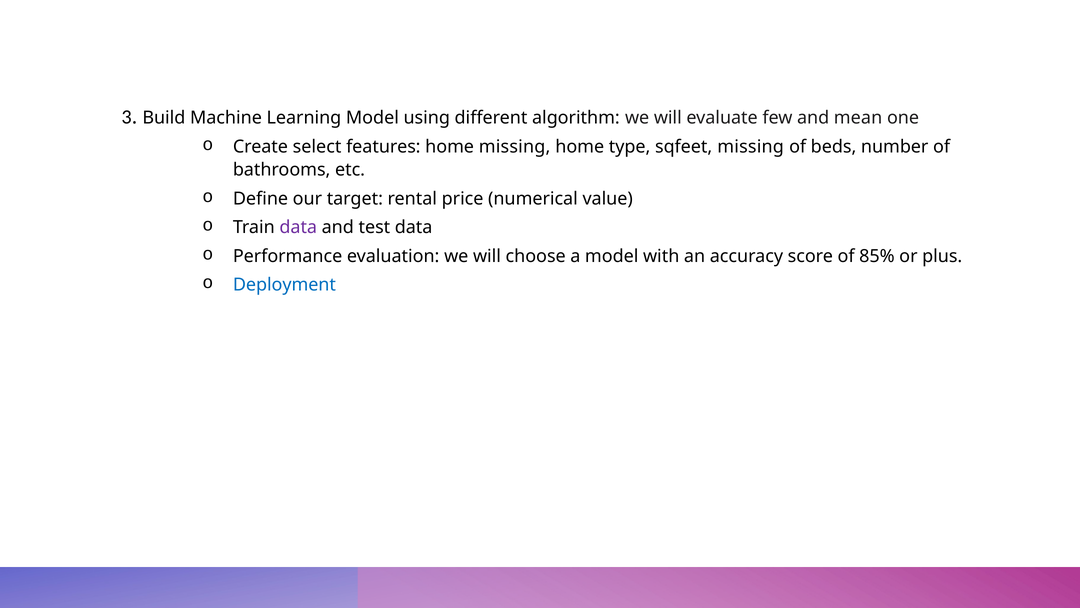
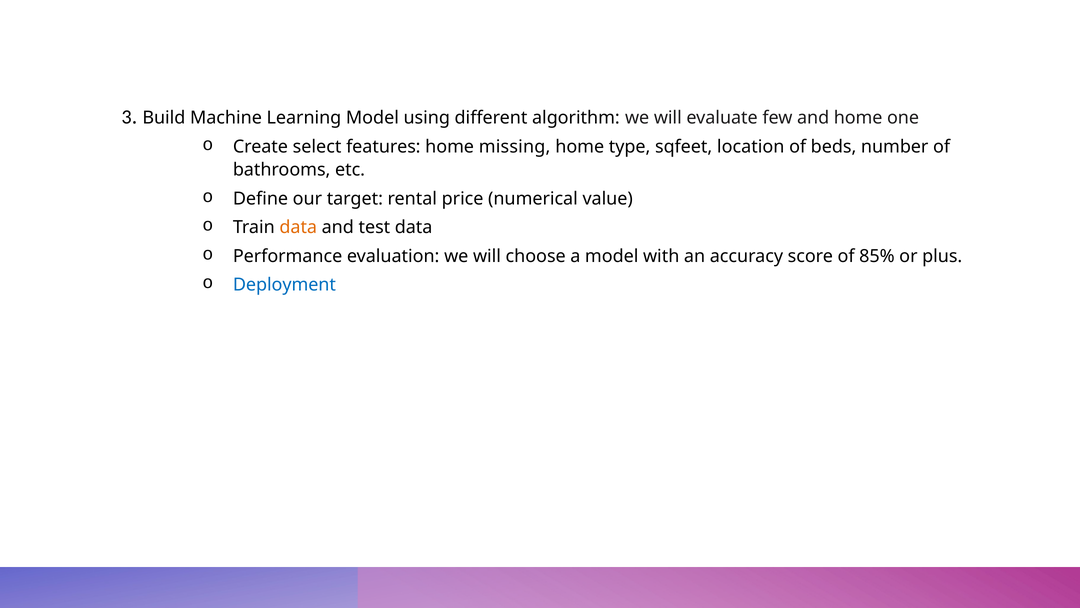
and mean: mean -> home
sqfeet missing: missing -> location
data at (298, 227) colour: purple -> orange
